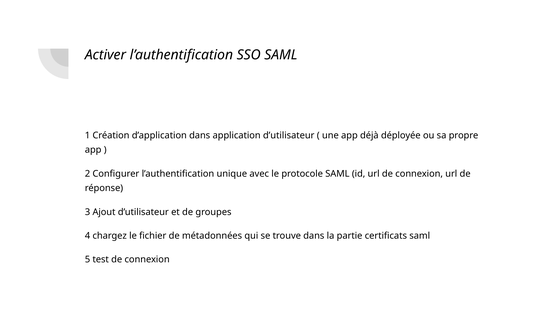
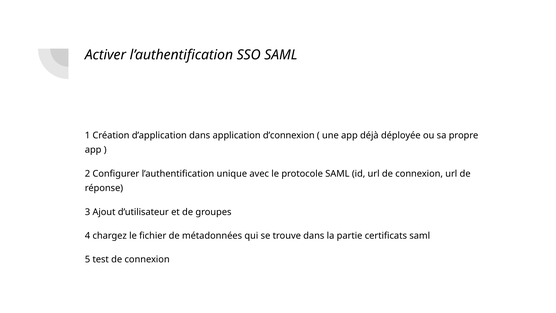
application d’utilisateur: d’utilisateur -> d’connexion
